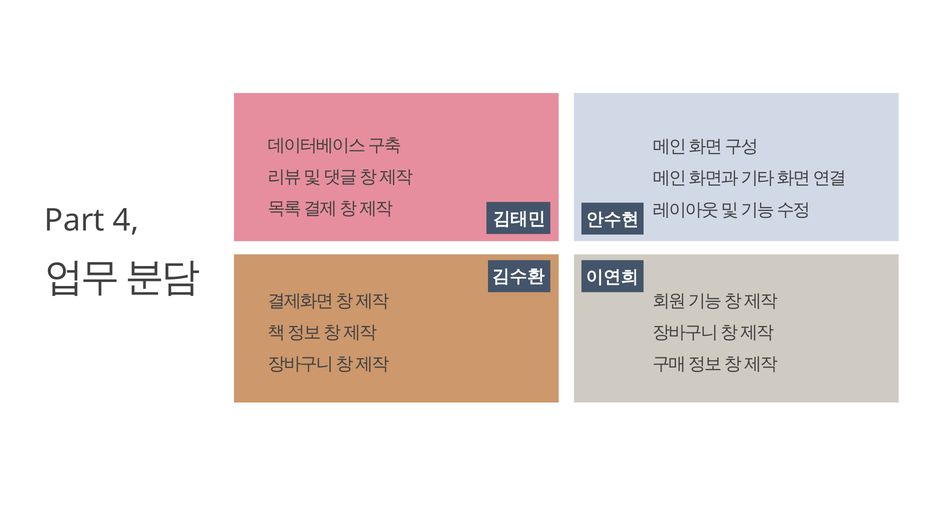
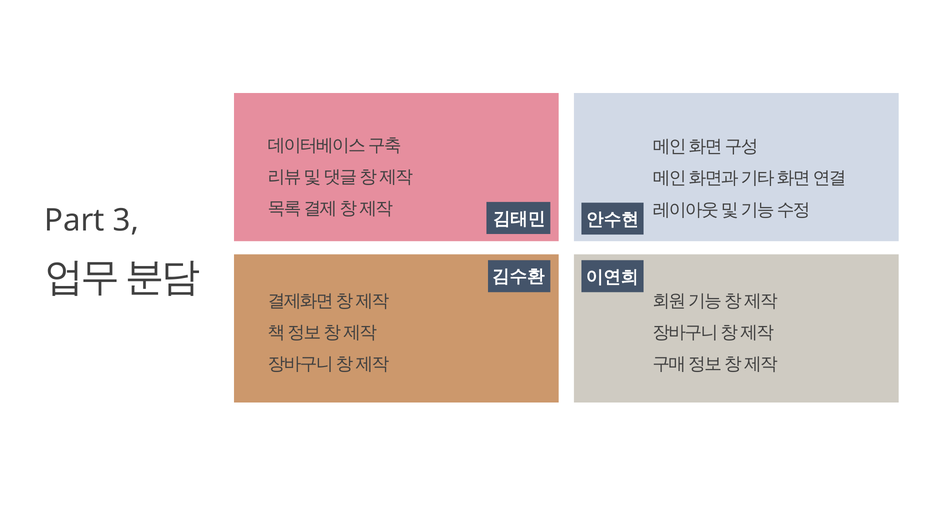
4: 4 -> 3
